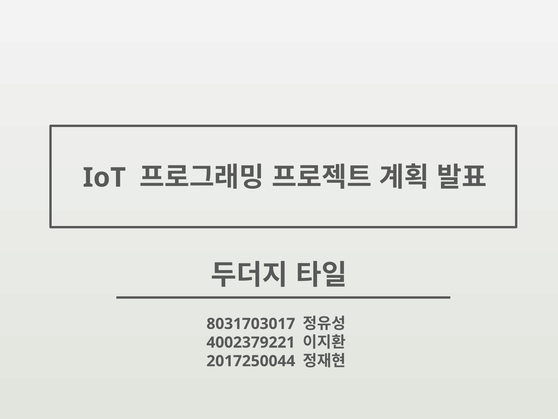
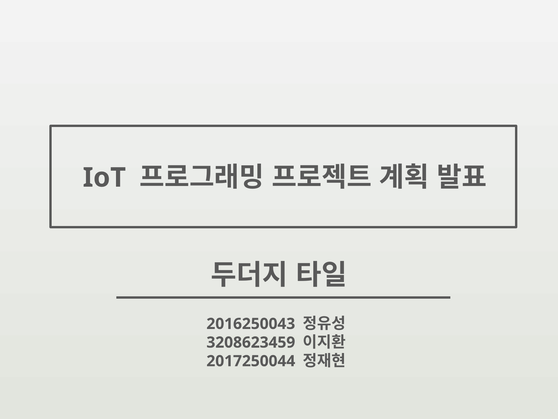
8031703017: 8031703017 -> 2016250043
4002379221: 4002379221 -> 3208623459
